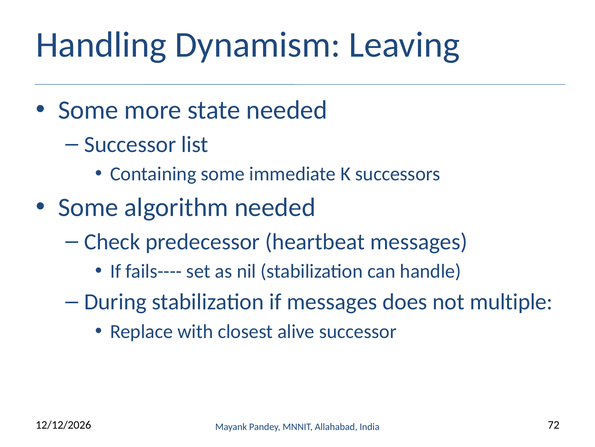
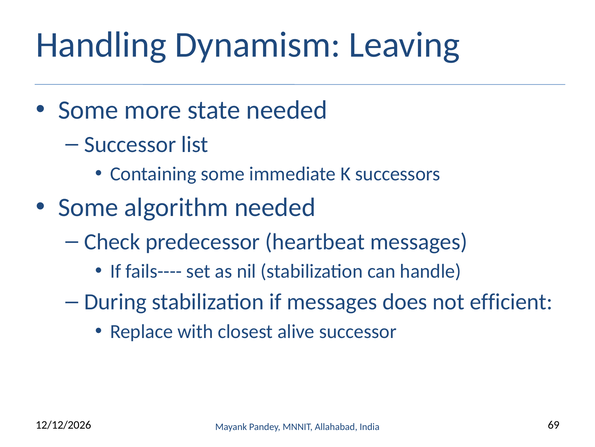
multiple: multiple -> efficient
72: 72 -> 69
